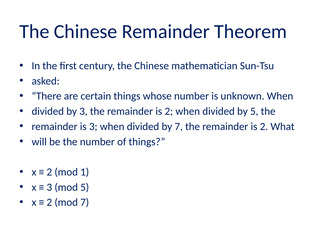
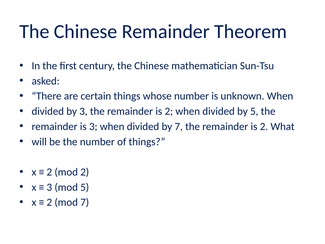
mod 1: 1 -> 2
